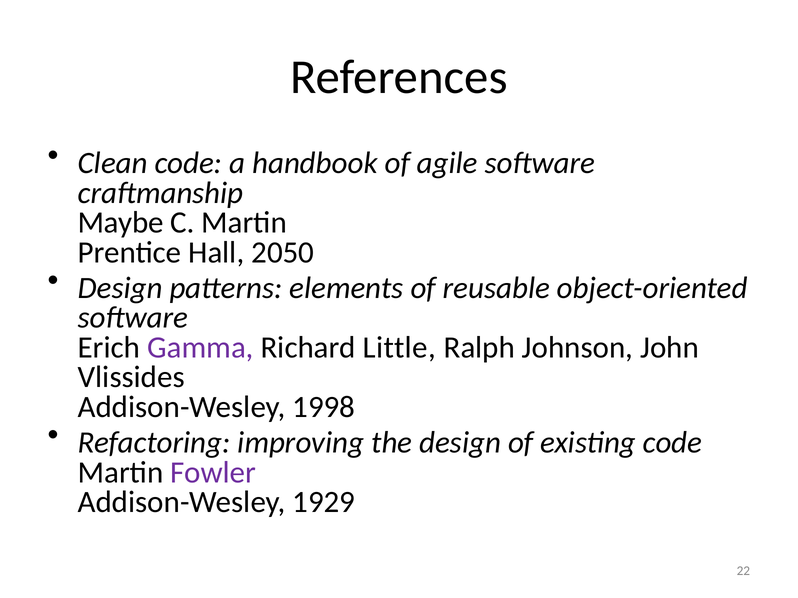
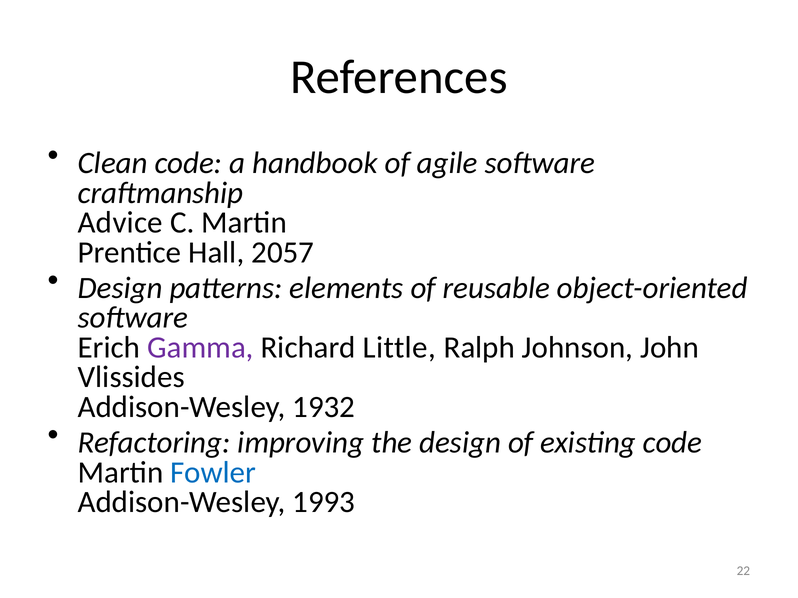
Maybe: Maybe -> Advice
2050: 2050 -> 2057
1998: 1998 -> 1932
Fowler colour: purple -> blue
1929: 1929 -> 1993
